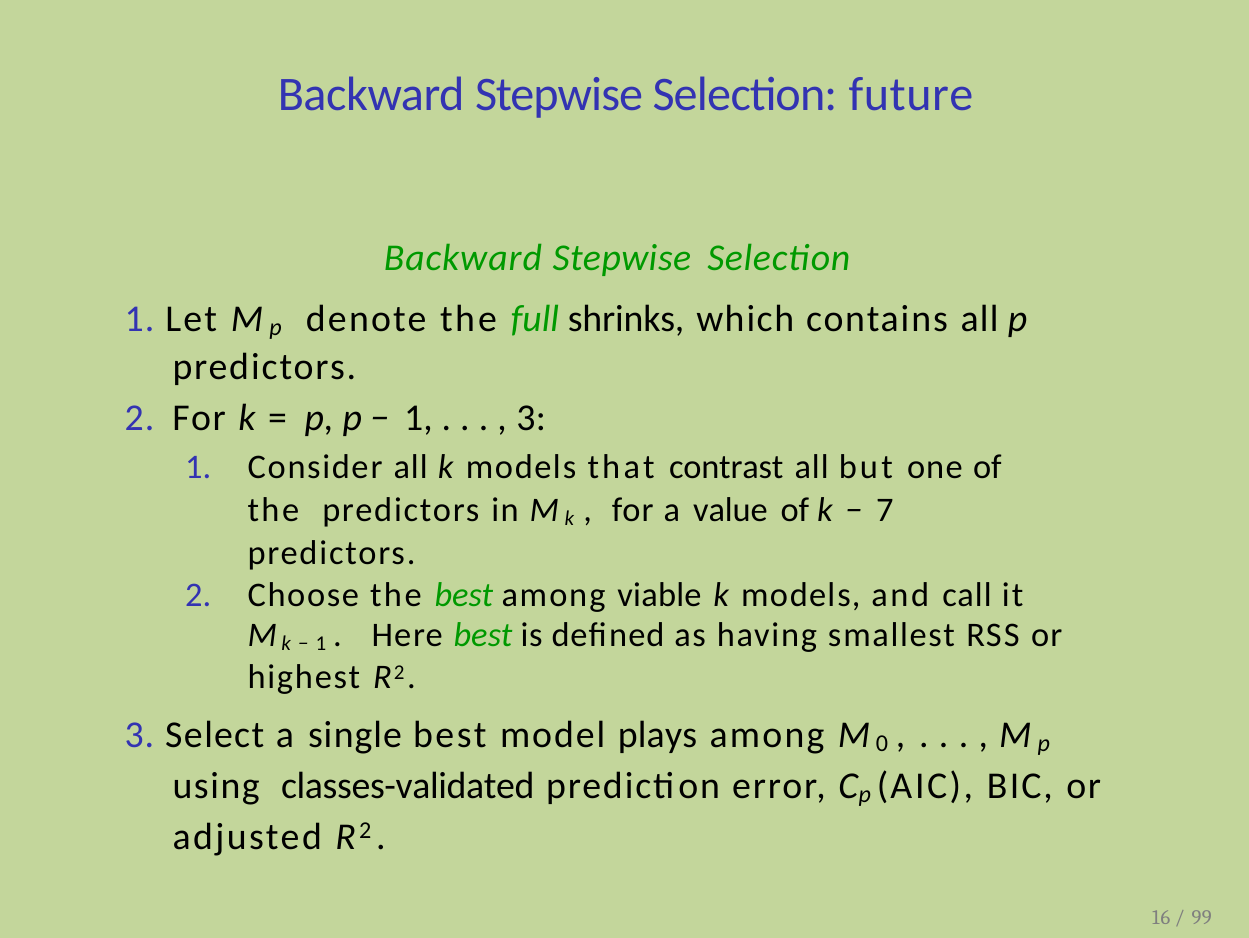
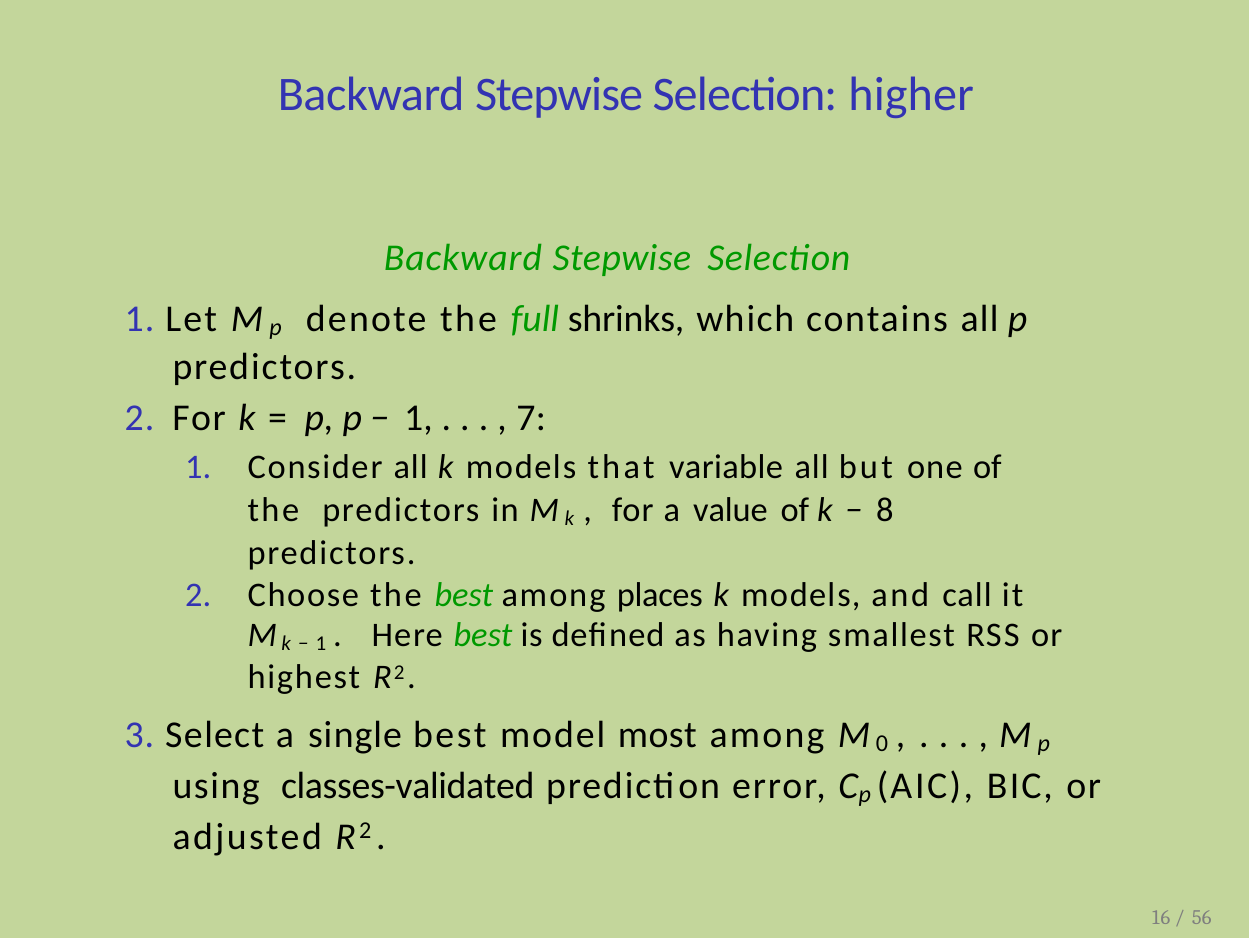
future: future -> higher
3 at (531, 418): 3 -> 7
contrast: contrast -> variable
7: 7 -> 8
viable: viable -> places
plays: plays -> most
99: 99 -> 56
